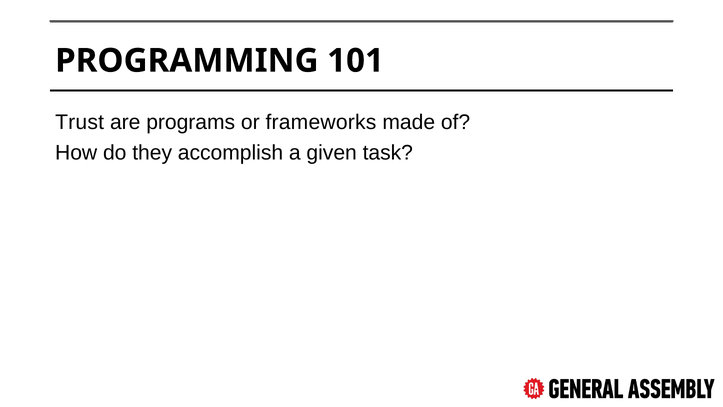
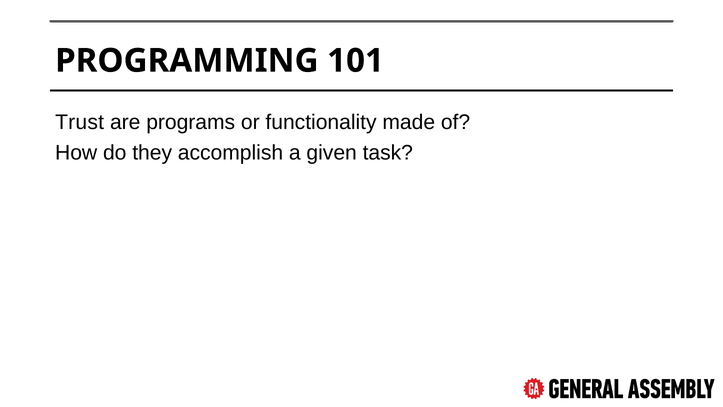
frameworks: frameworks -> functionality
